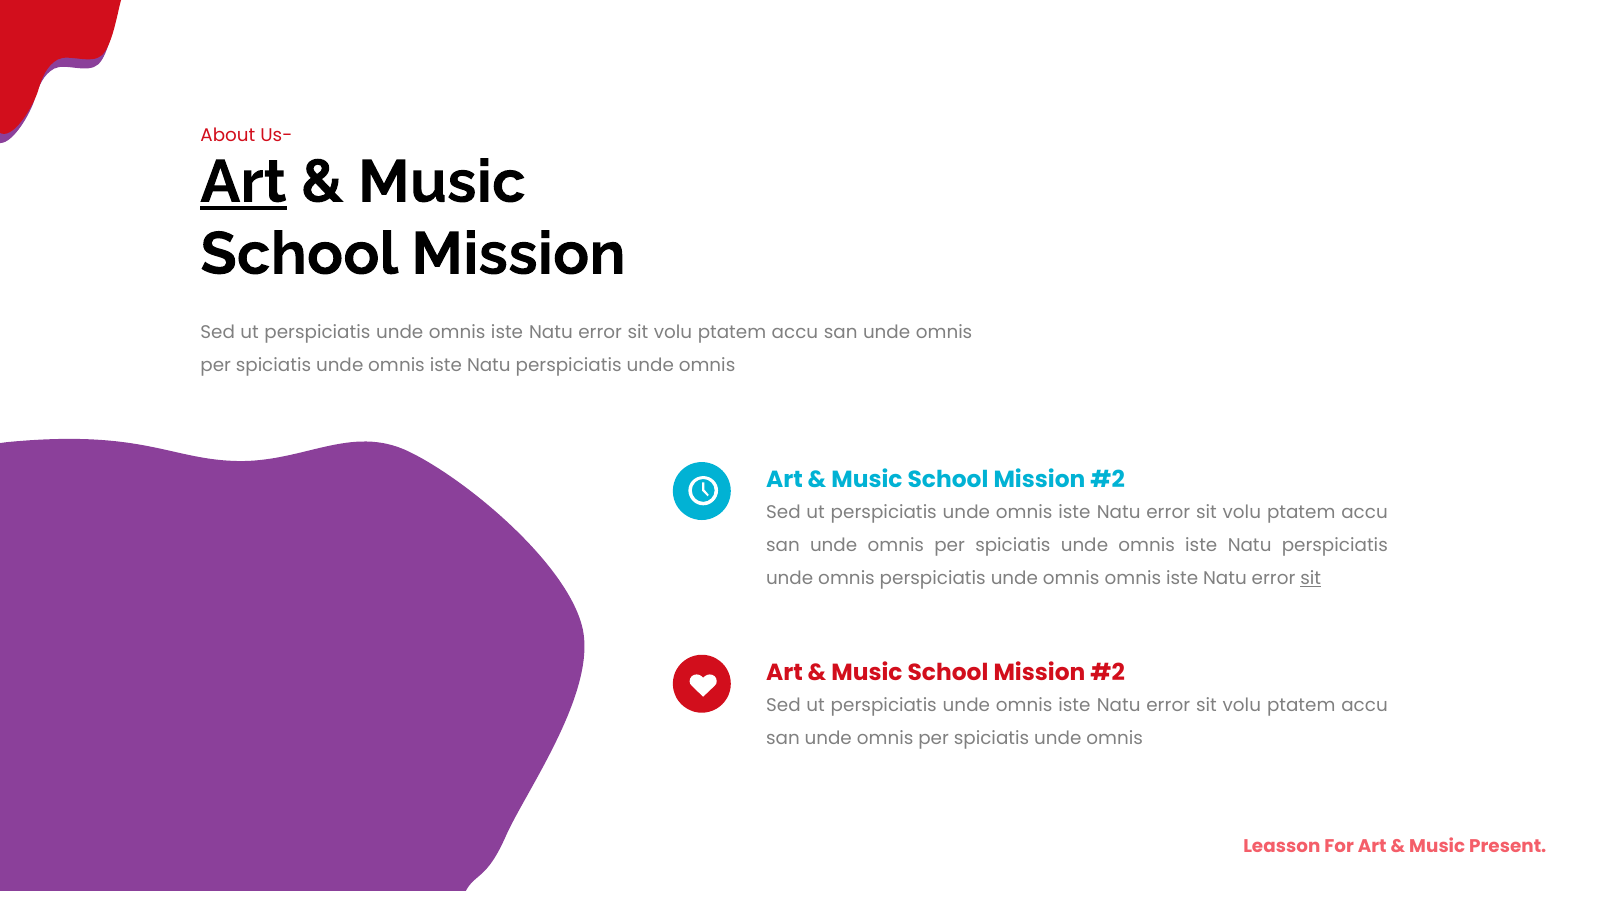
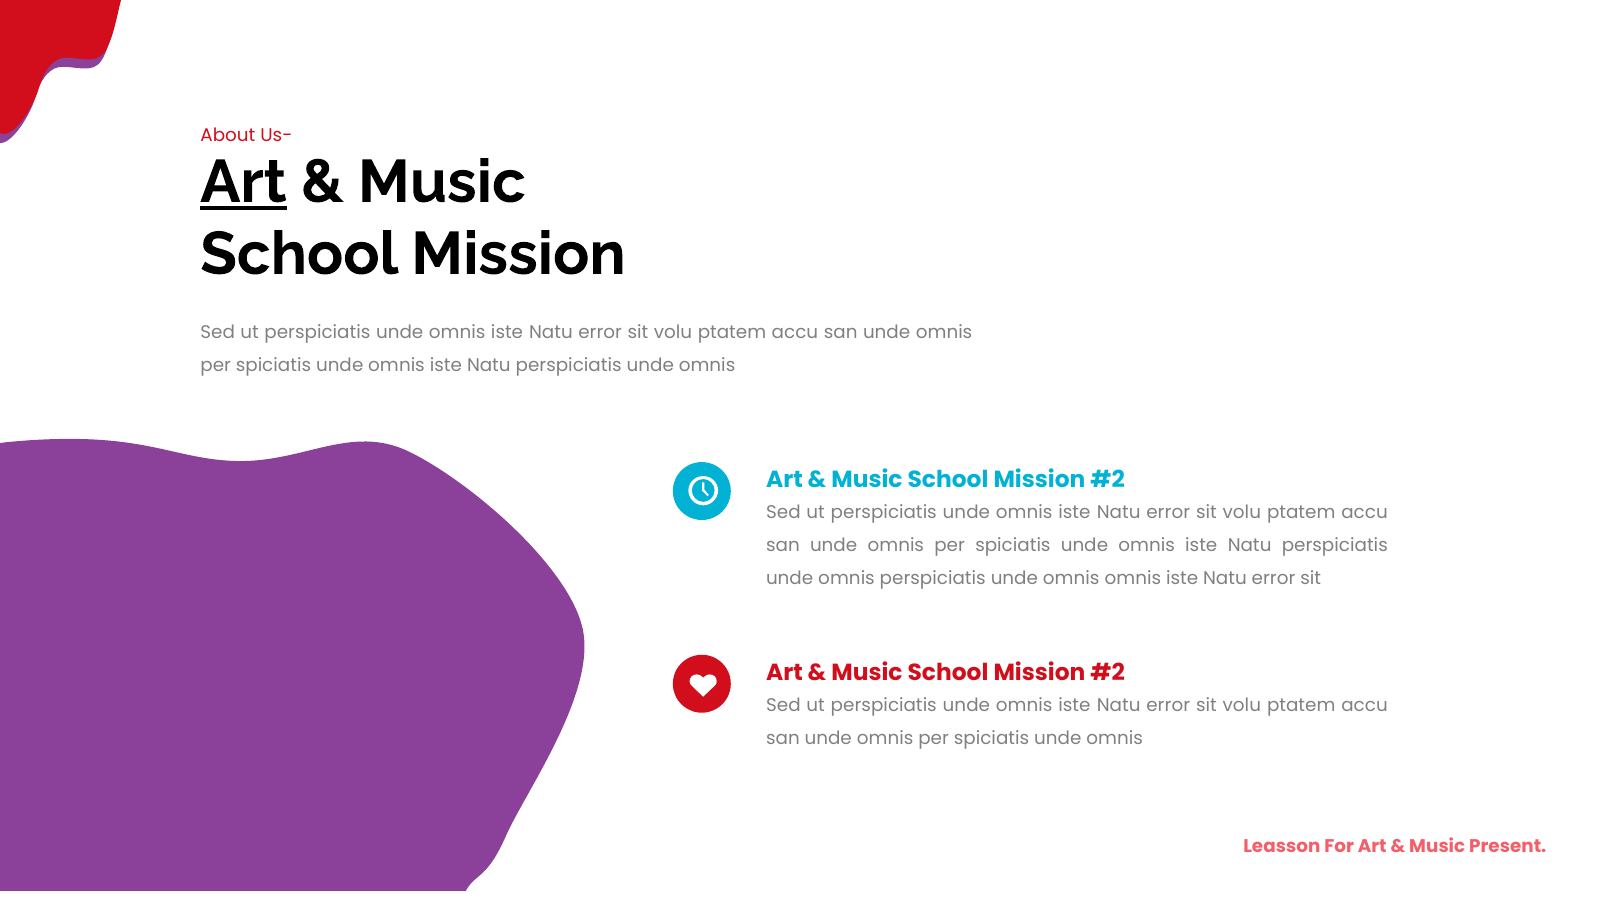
sit at (1311, 578) underline: present -> none
